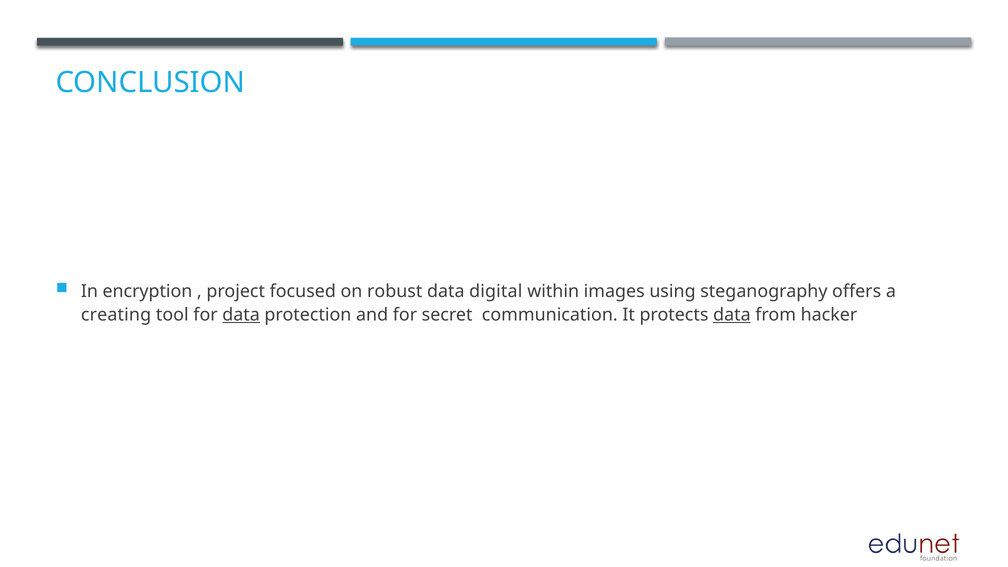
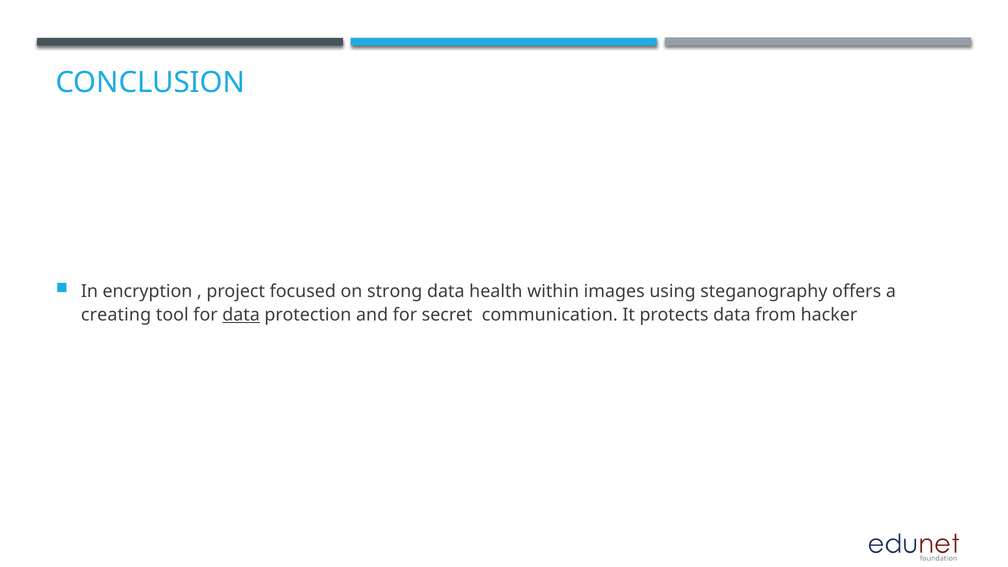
robust: robust -> strong
digital: digital -> health
data at (732, 315) underline: present -> none
